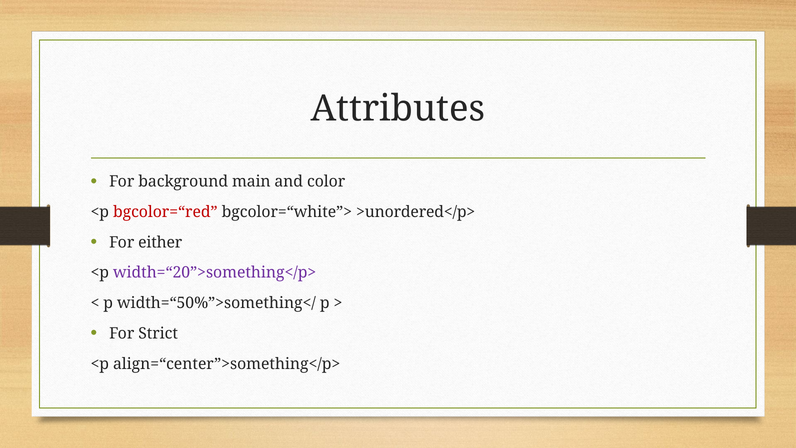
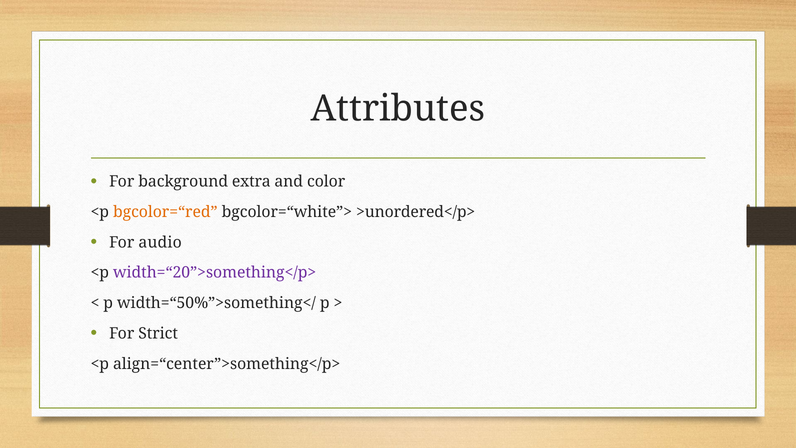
main: main -> extra
bgcolor=“red colour: red -> orange
either: either -> audio
